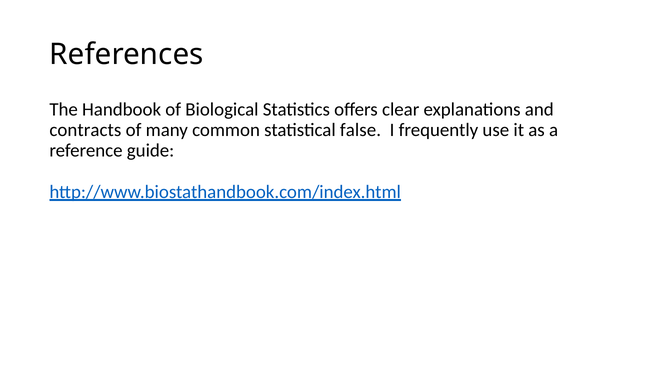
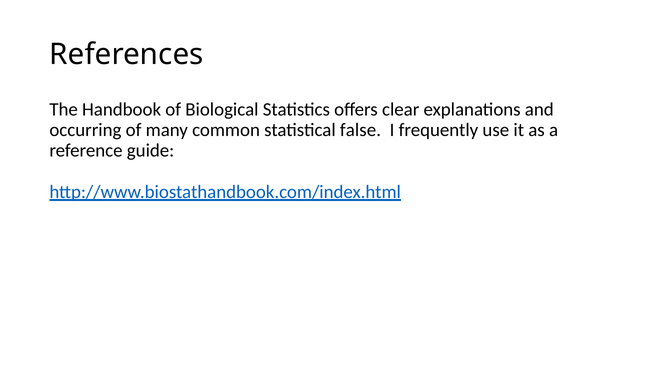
contracts: contracts -> occurring
